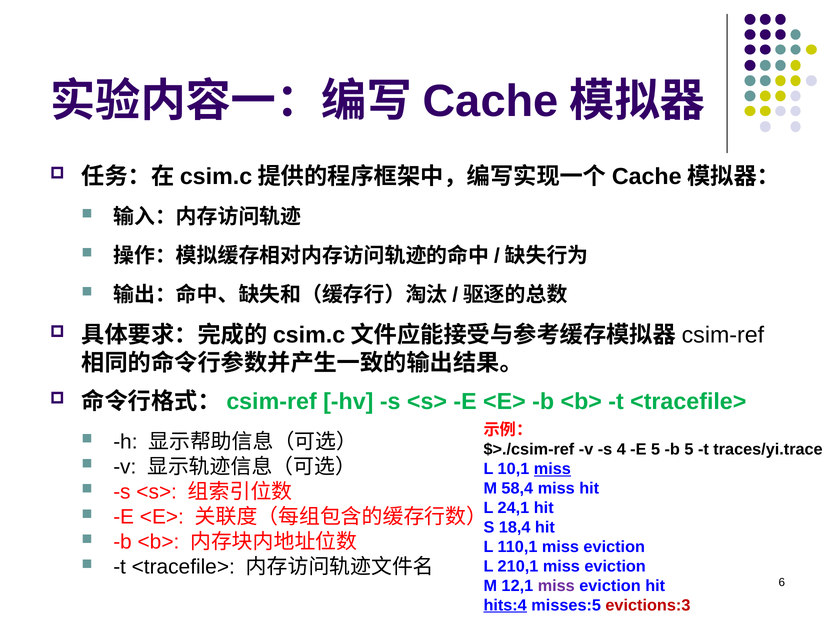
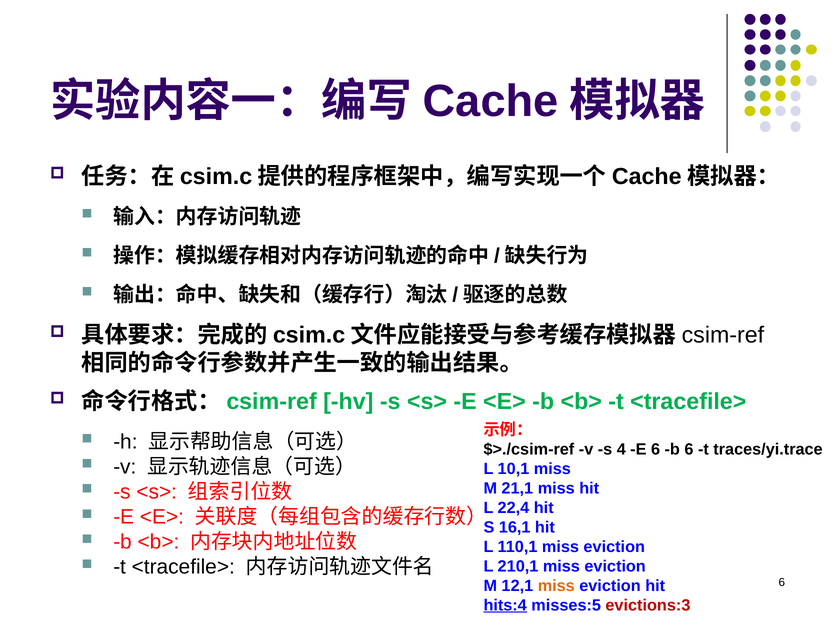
E 5: 5 -> 6
b 5: 5 -> 6
miss at (552, 469) underline: present -> none
58,4: 58,4 -> 21,1
24,1: 24,1 -> 22,4
18,4: 18,4 -> 16,1
miss at (556, 586) colour: purple -> orange
